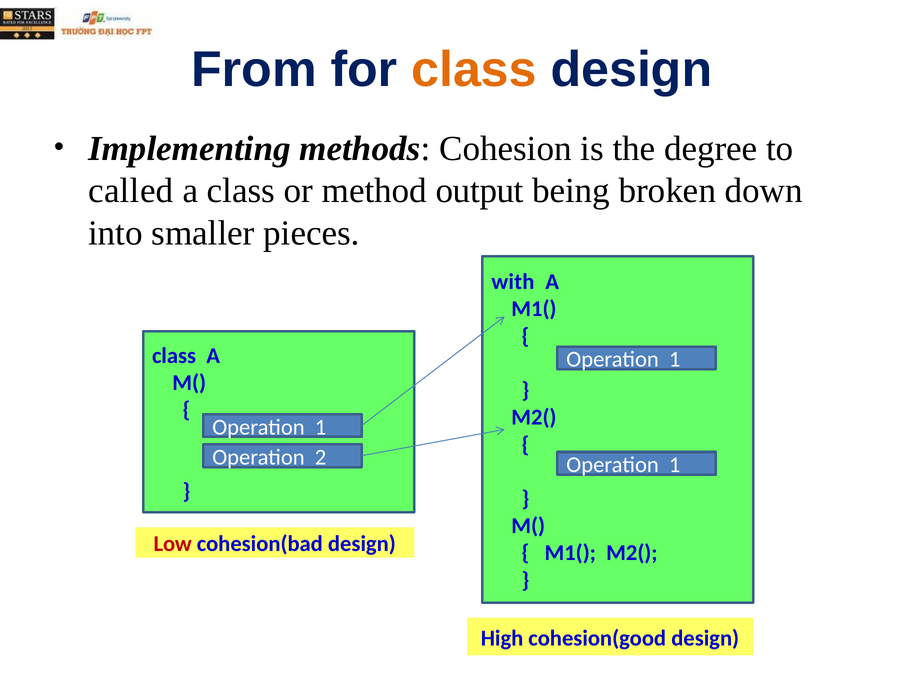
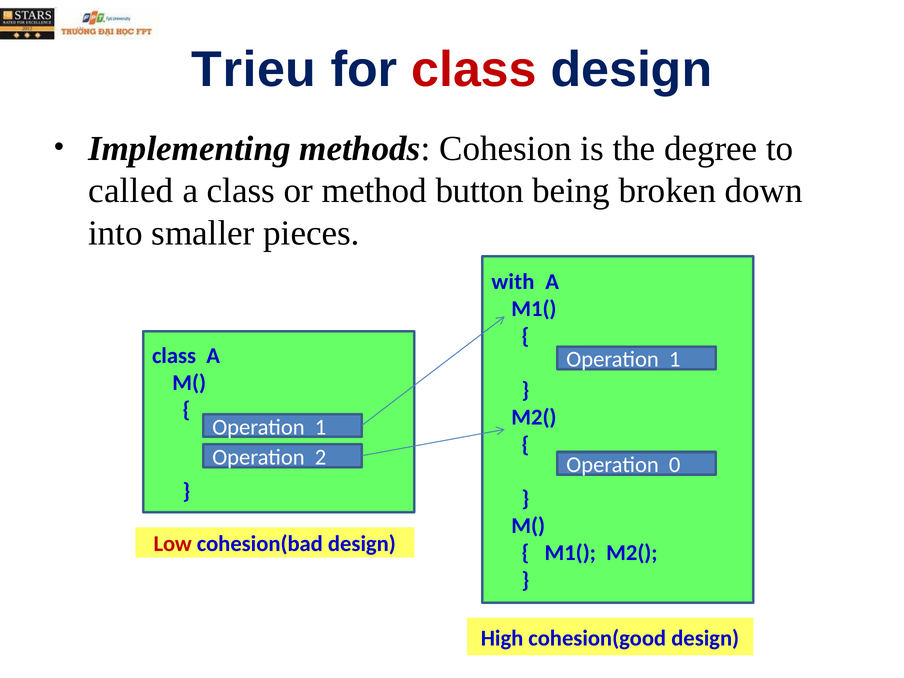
From: From -> Trieu
class at (474, 70) colour: orange -> red
output: output -> button
1 at (675, 465): 1 -> 0
